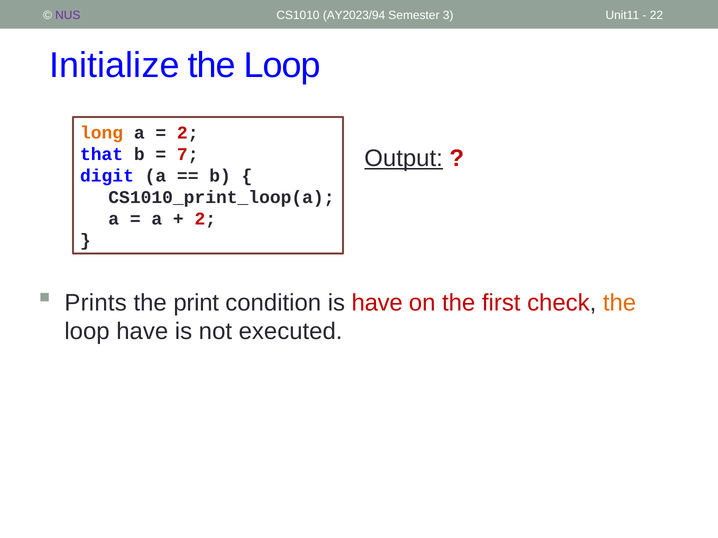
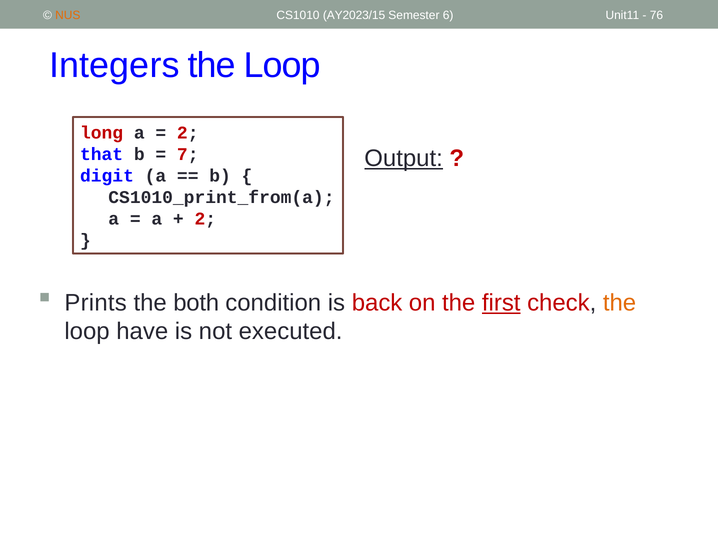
NUS colour: purple -> orange
AY2023/94: AY2023/94 -> AY2023/15
3: 3 -> 6
22: 22 -> 76
Initialize: Initialize -> Integers
long colour: orange -> red
CS1010_print_loop(a: CS1010_print_loop(a -> CS1010_print_from(a
print: print -> both
is have: have -> back
first underline: none -> present
